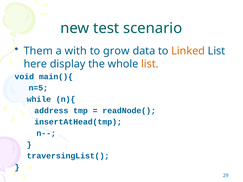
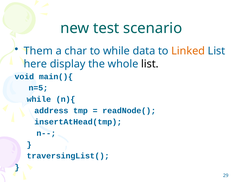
with: with -> char
to grow: grow -> while
list at (150, 64) colour: orange -> black
